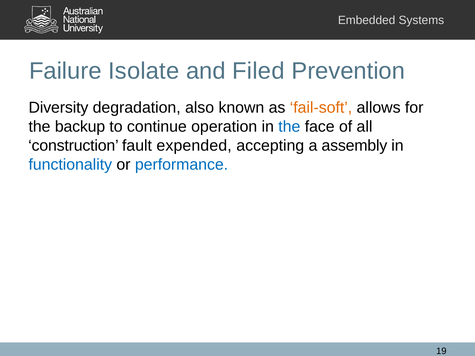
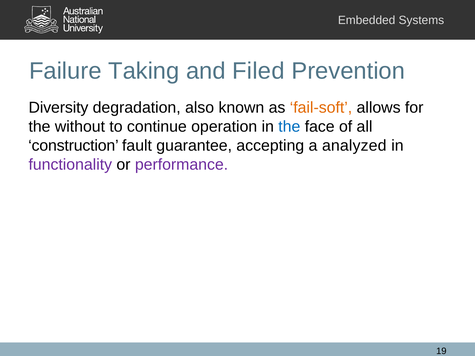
Isolate: Isolate -> Taking
backup: backup -> without
expended: expended -> guarantee
assembly: assembly -> analyzed
functionality colour: blue -> purple
performance colour: blue -> purple
